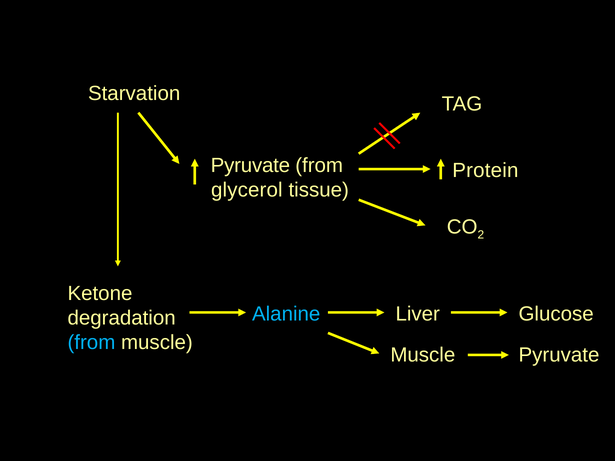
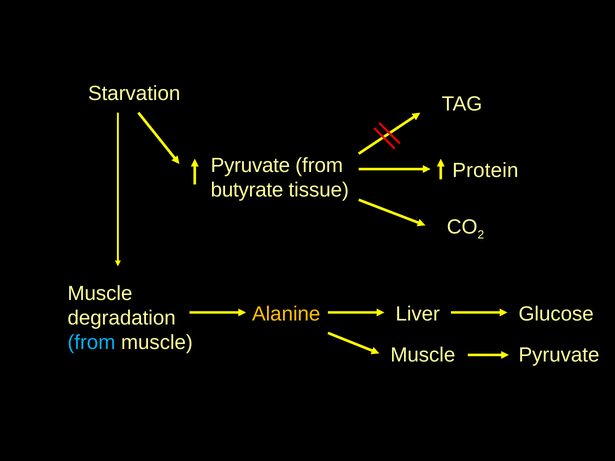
glycerol: glycerol -> butyrate
Ketone at (100, 293): Ketone -> Muscle
Alanine colour: light blue -> yellow
